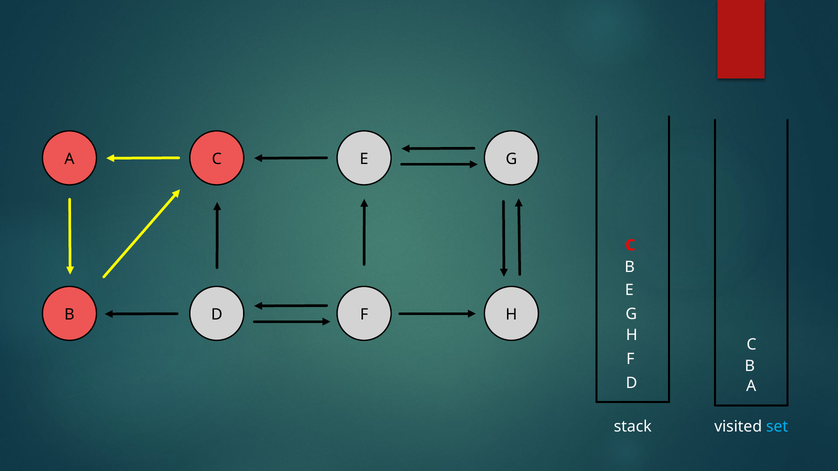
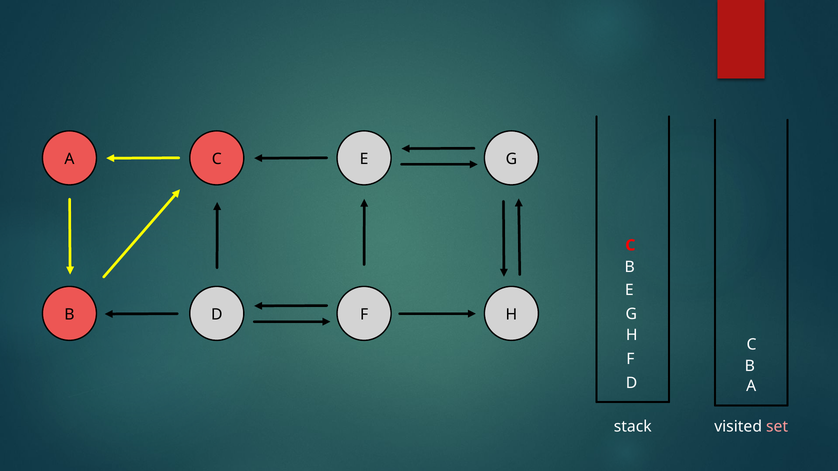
set colour: light blue -> pink
